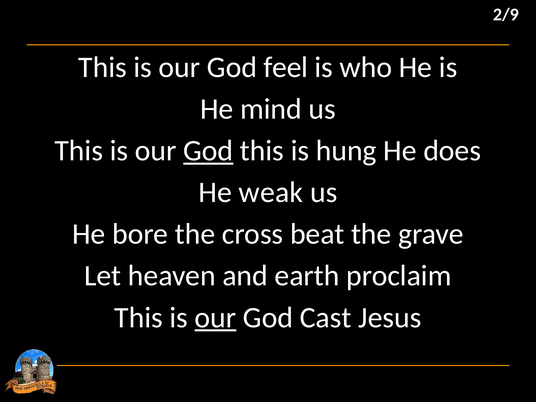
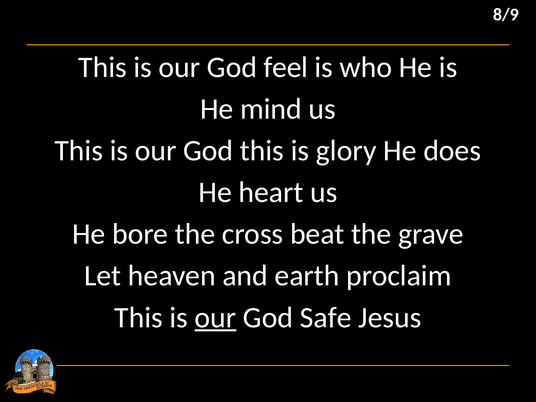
2/9: 2/9 -> 8/9
God at (208, 151) underline: present -> none
hung: hung -> glory
weak: weak -> heart
Cast: Cast -> Safe
